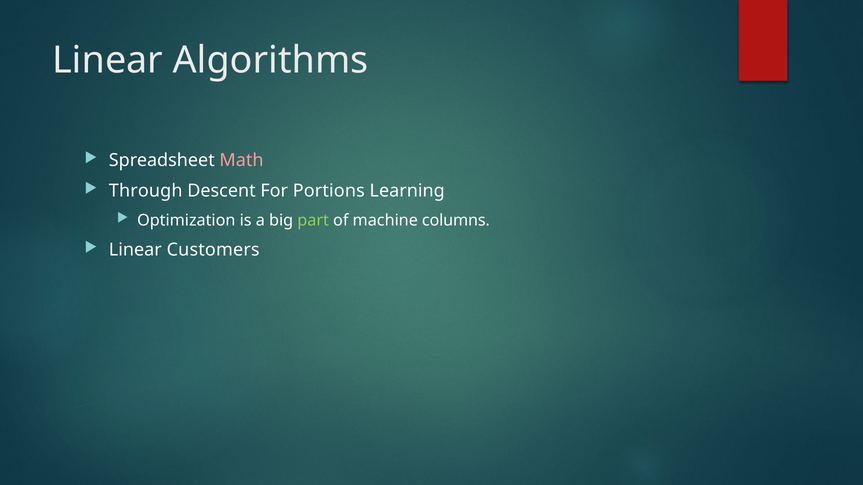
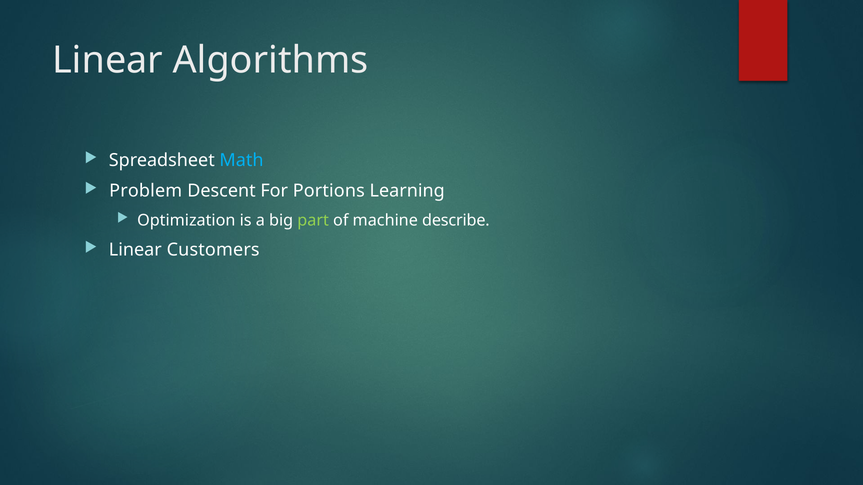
Math colour: pink -> light blue
Through: Through -> Problem
columns: columns -> describe
